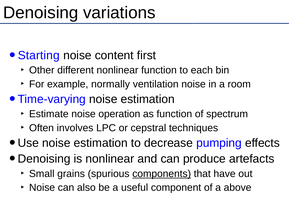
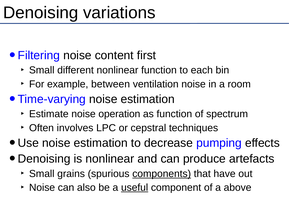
Starting: Starting -> Filtering
Other at (42, 70): Other -> Small
normally: normally -> between
useful underline: none -> present
